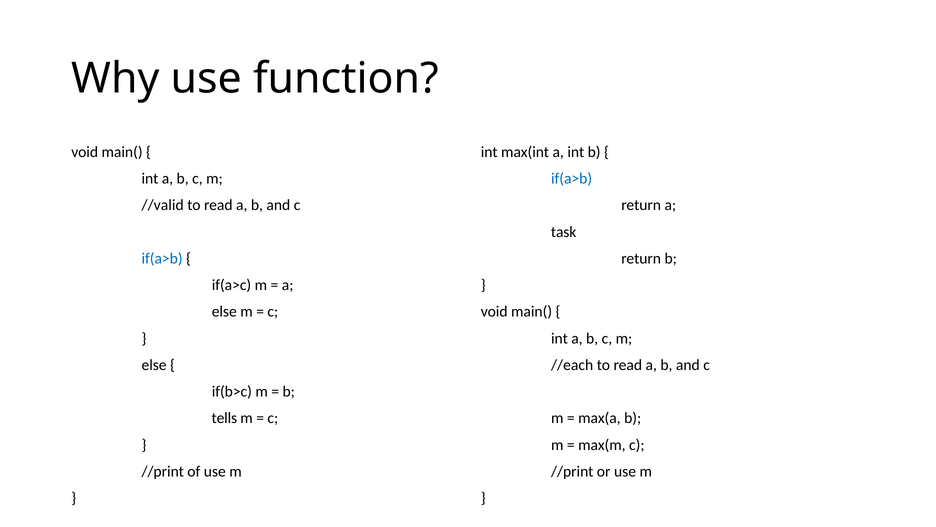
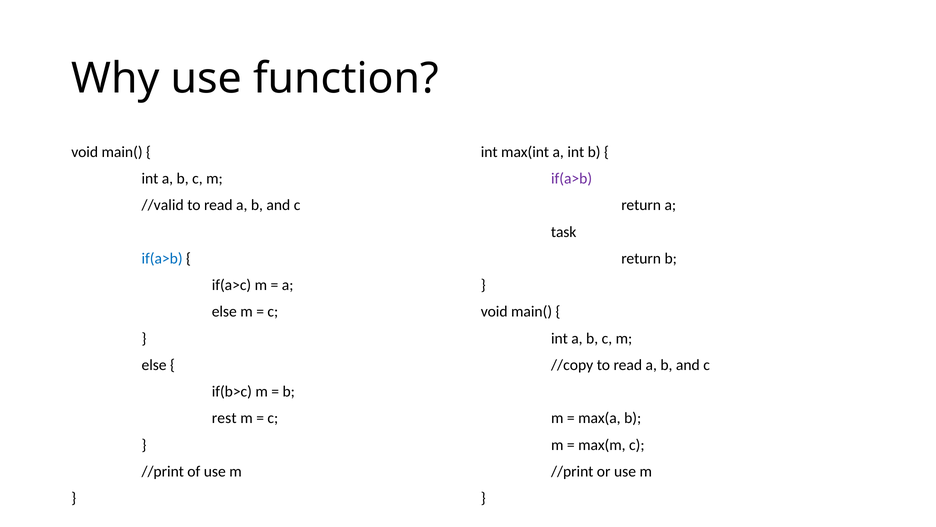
if(a>b at (572, 179) colour: blue -> purple
//each: //each -> //copy
tells: tells -> rest
